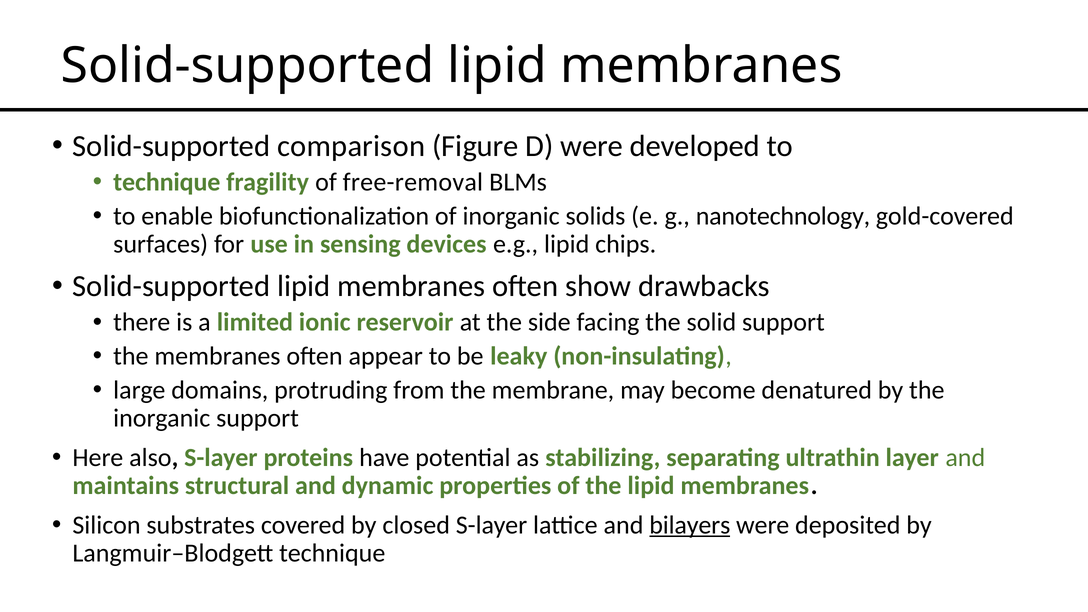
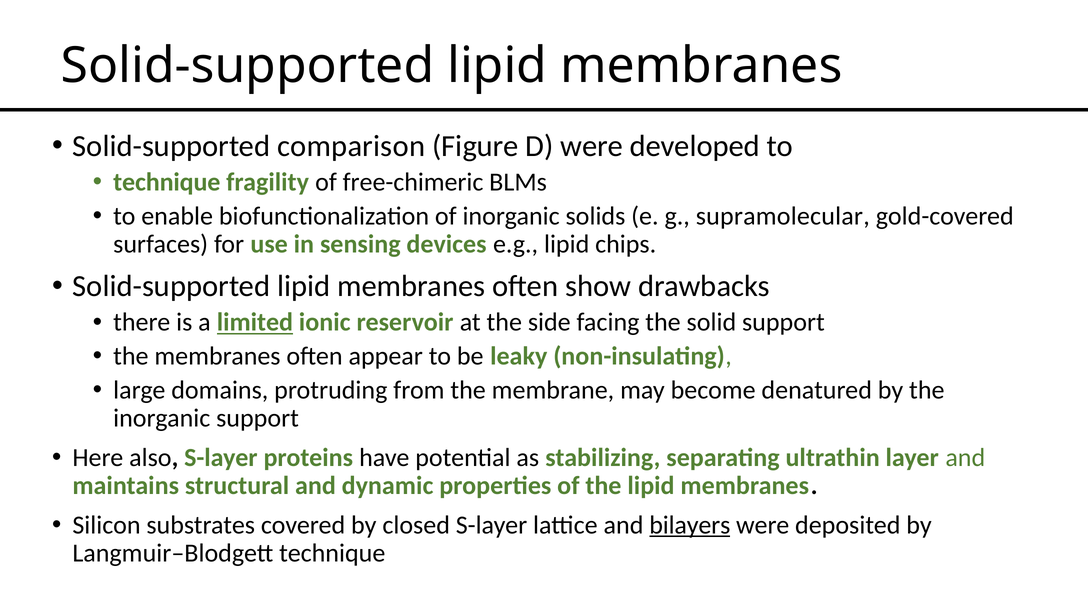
free-removal: free-removal -> free-chimeric
nanotechnology: nanotechnology -> supramolecular
limited underline: none -> present
